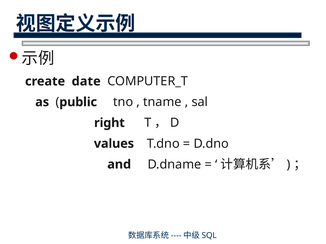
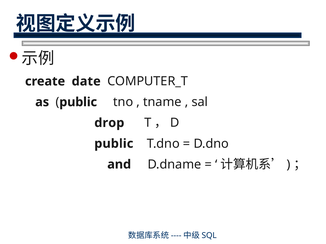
right: right -> drop
values at (114, 144): values -> public
